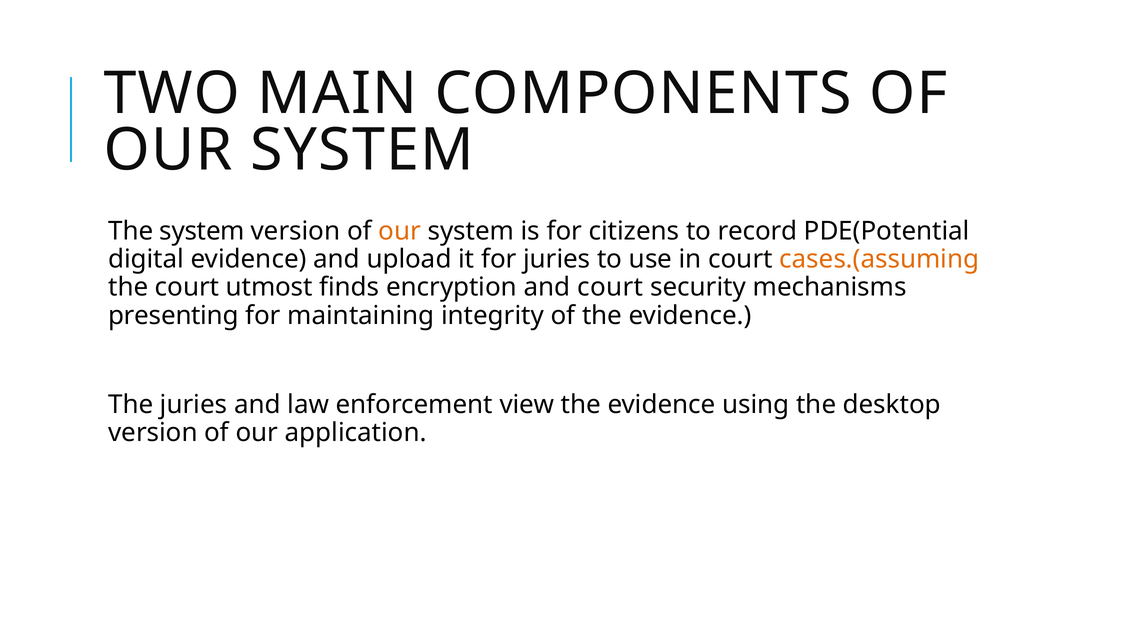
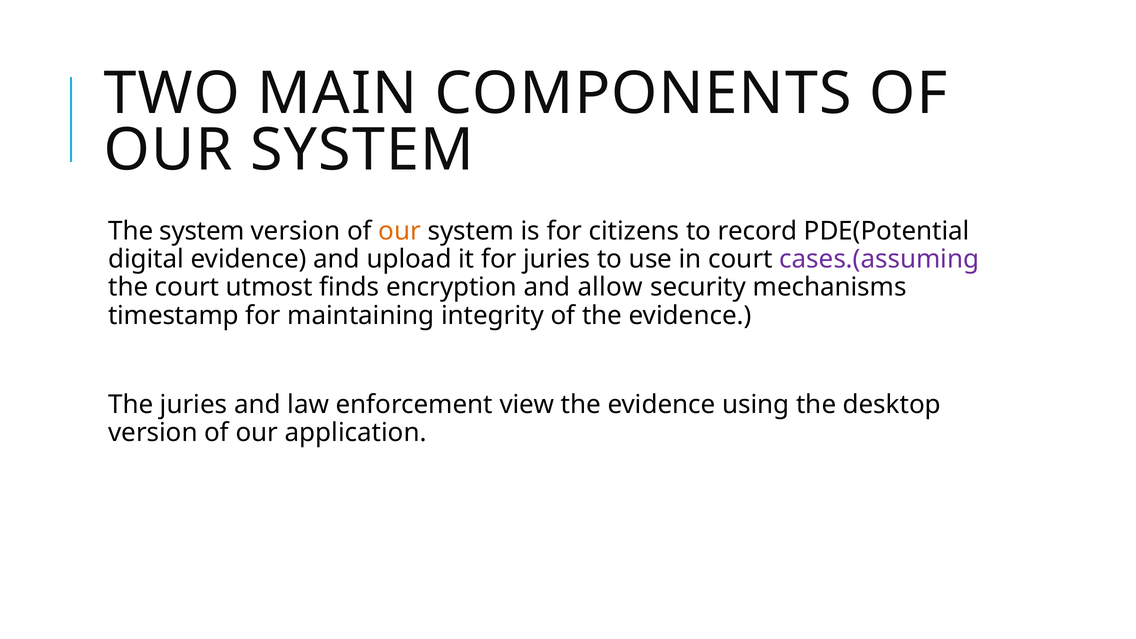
cases.(assuming colour: orange -> purple
and court: court -> allow
presenting: presenting -> timestamp
